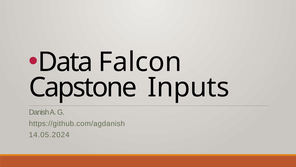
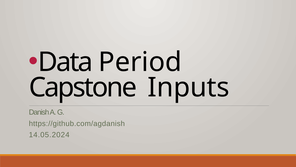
Falcon: Falcon -> Period
